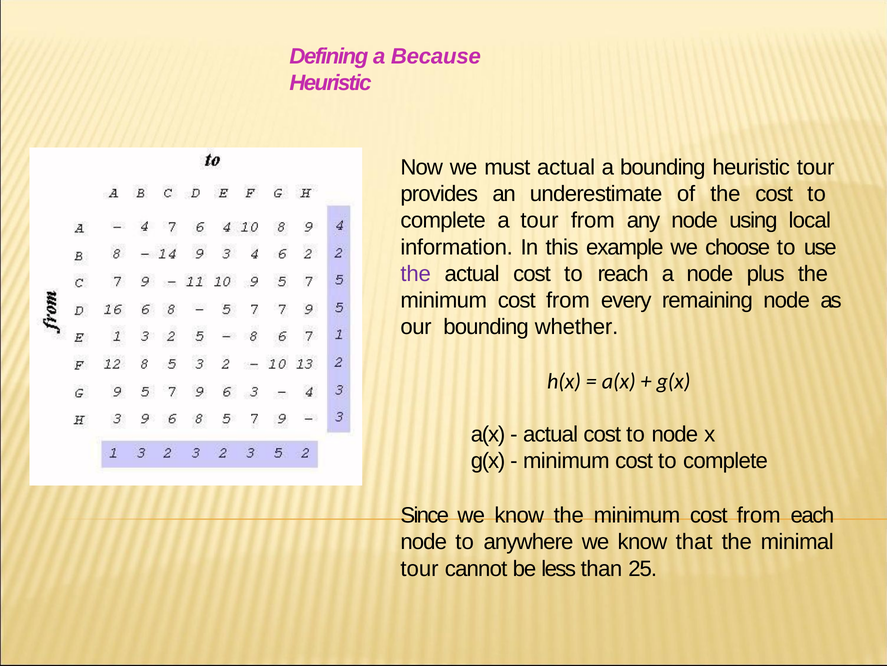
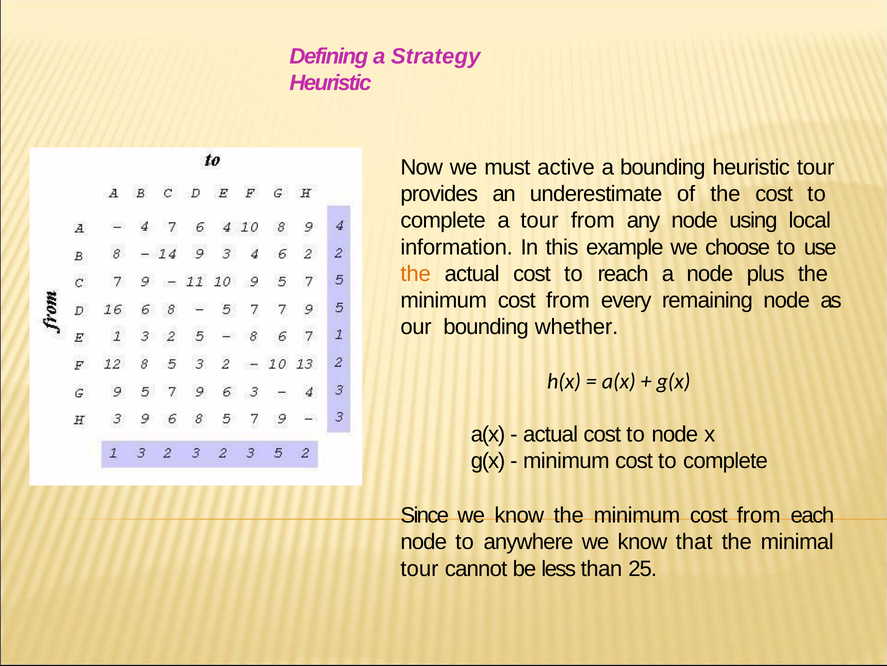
Because: Because -> Strategy
must actual: actual -> active
the at (416, 274) colour: purple -> orange
